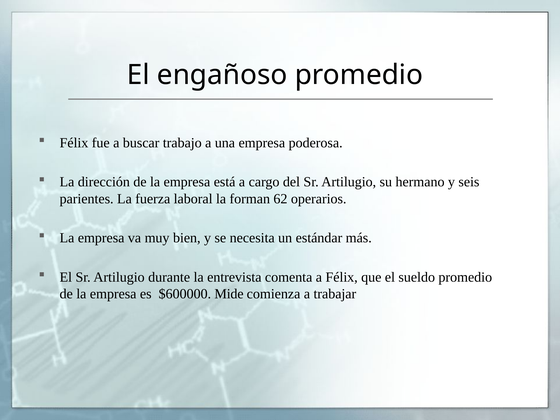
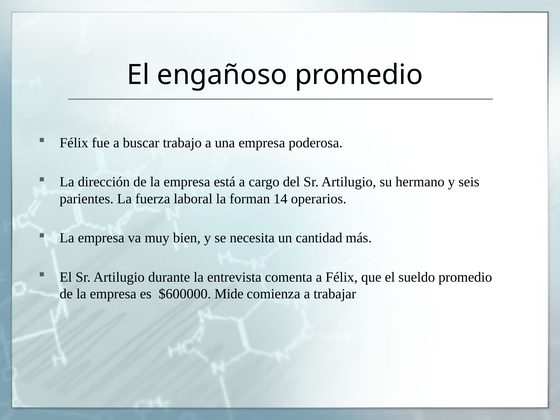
62: 62 -> 14
estándar: estándar -> cantidad
